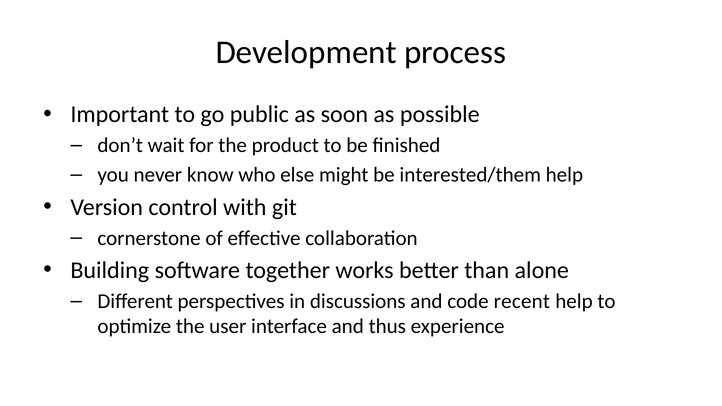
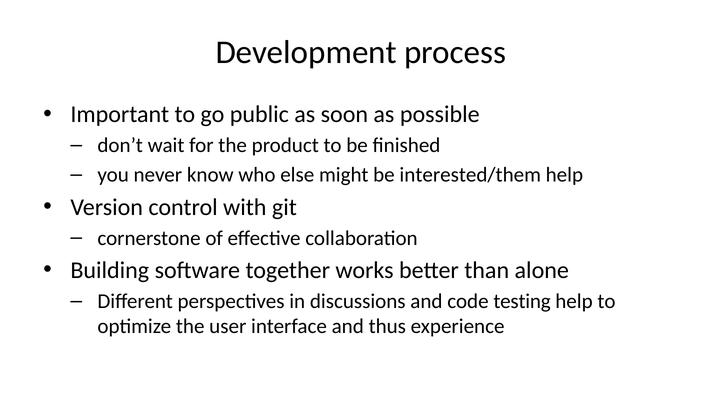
recent: recent -> testing
